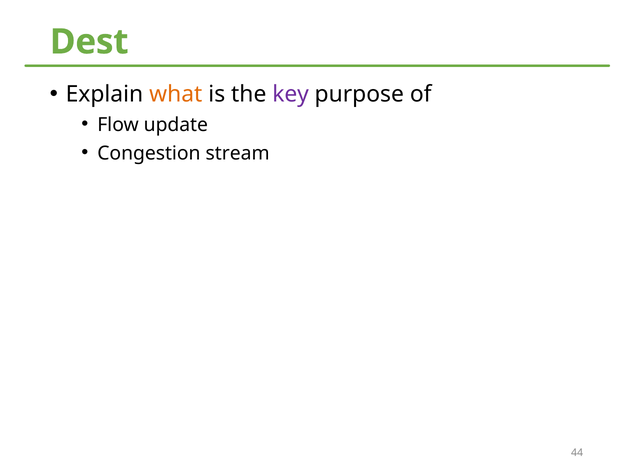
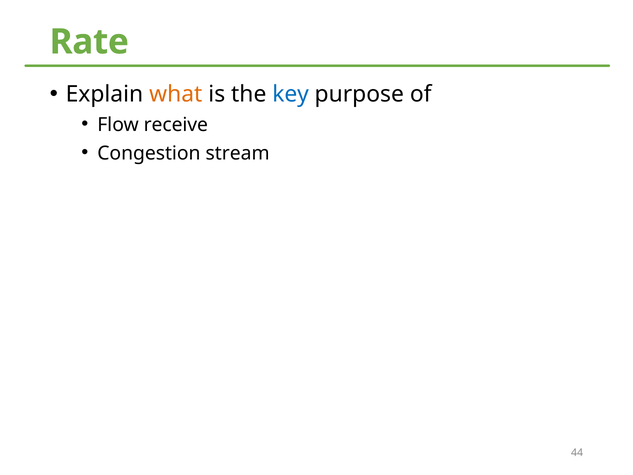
Dest: Dest -> Rate
key colour: purple -> blue
update: update -> receive
